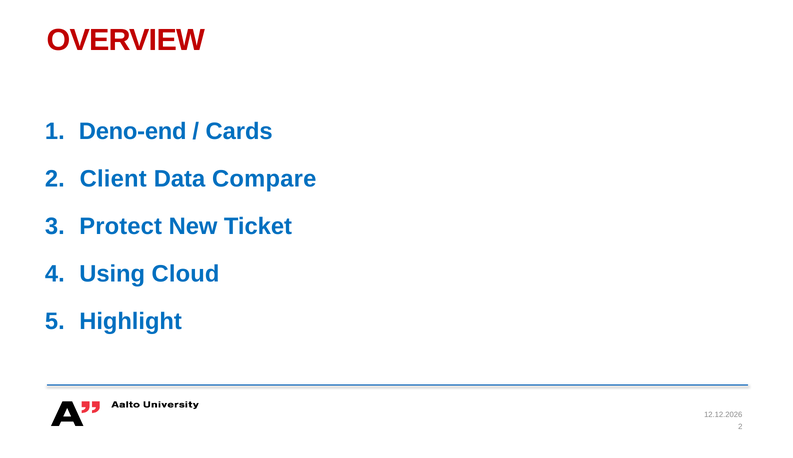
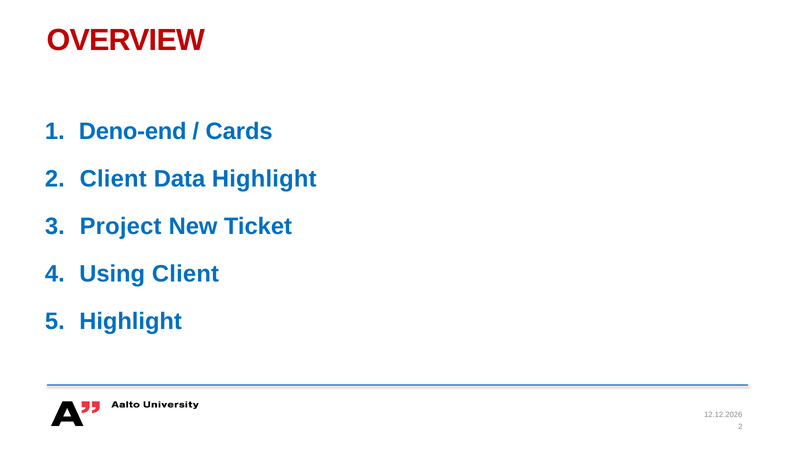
Data Compare: Compare -> Highlight
Protect: Protect -> Project
Using Cloud: Cloud -> Client
